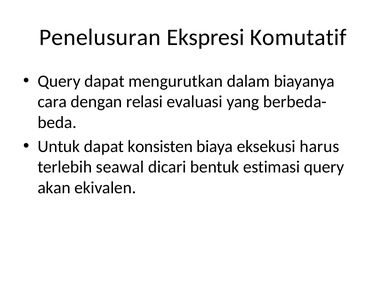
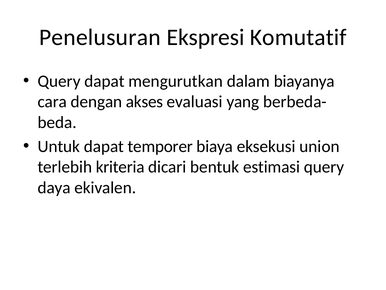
relasi: relasi -> akses
konsisten: konsisten -> temporer
harus: harus -> union
seawal: seawal -> kriteria
akan: akan -> daya
